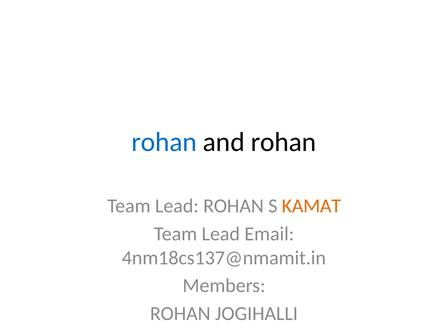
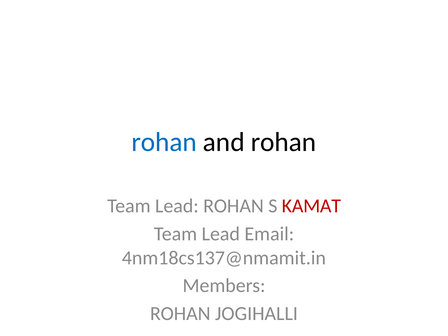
KAMAT colour: orange -> red
